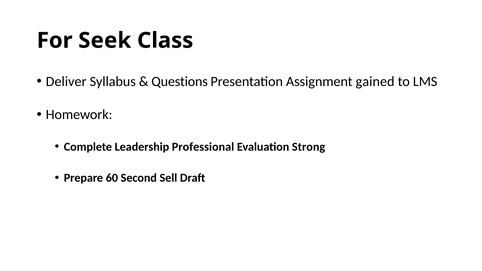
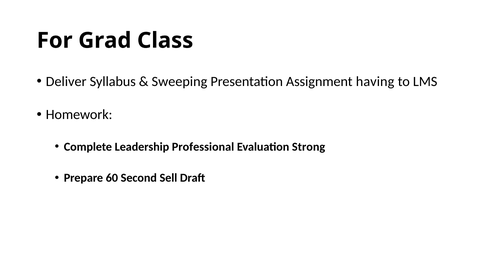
Seek: Seek -> Grad
Questions: Questions -> Sweeping
gained: gained -> having
